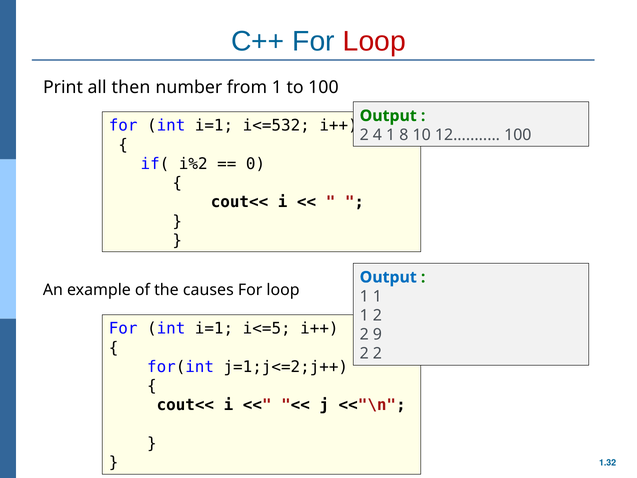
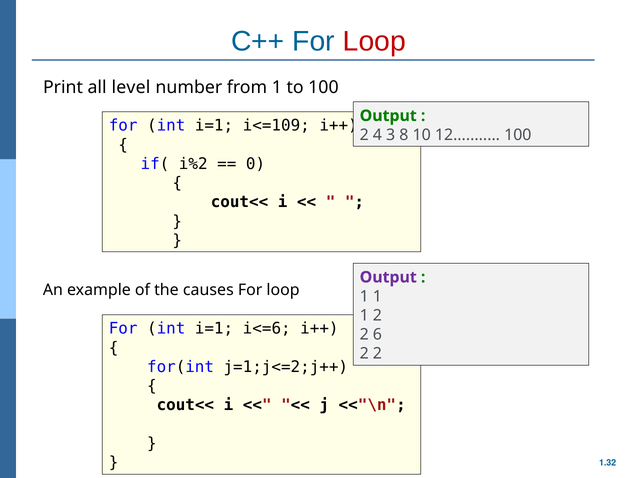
then: then -> level
i<=532: i<=532 -> i<=109
4 1: 1 -> 3
Output at (388, 277) colour: blue -> purple
i<=5: i<=5 -> i<=6
9: 9 -> 6
